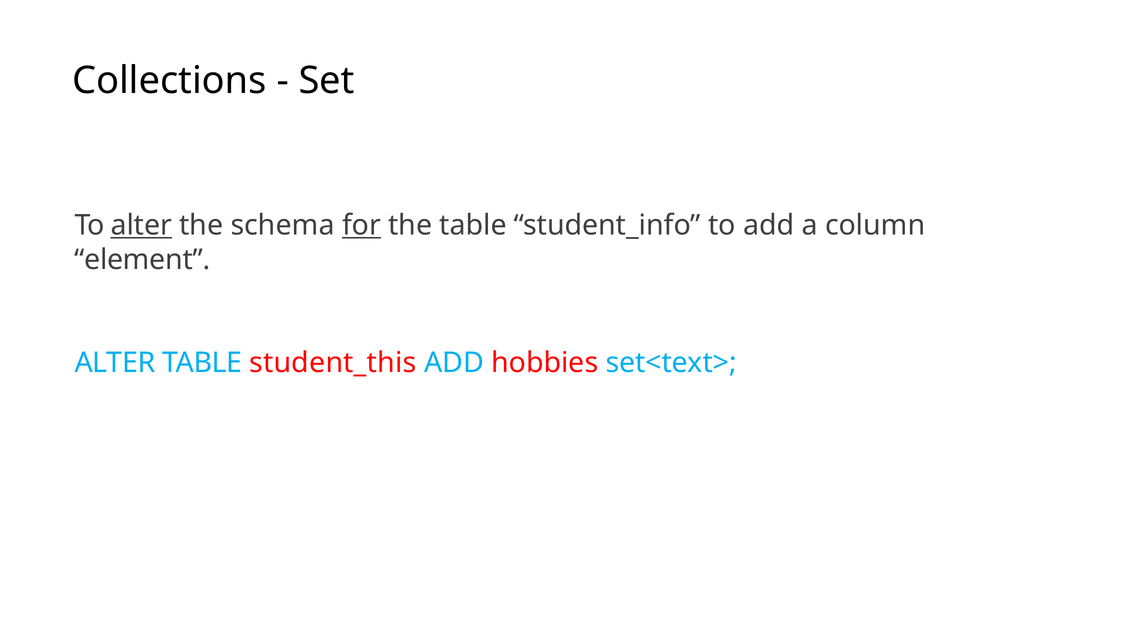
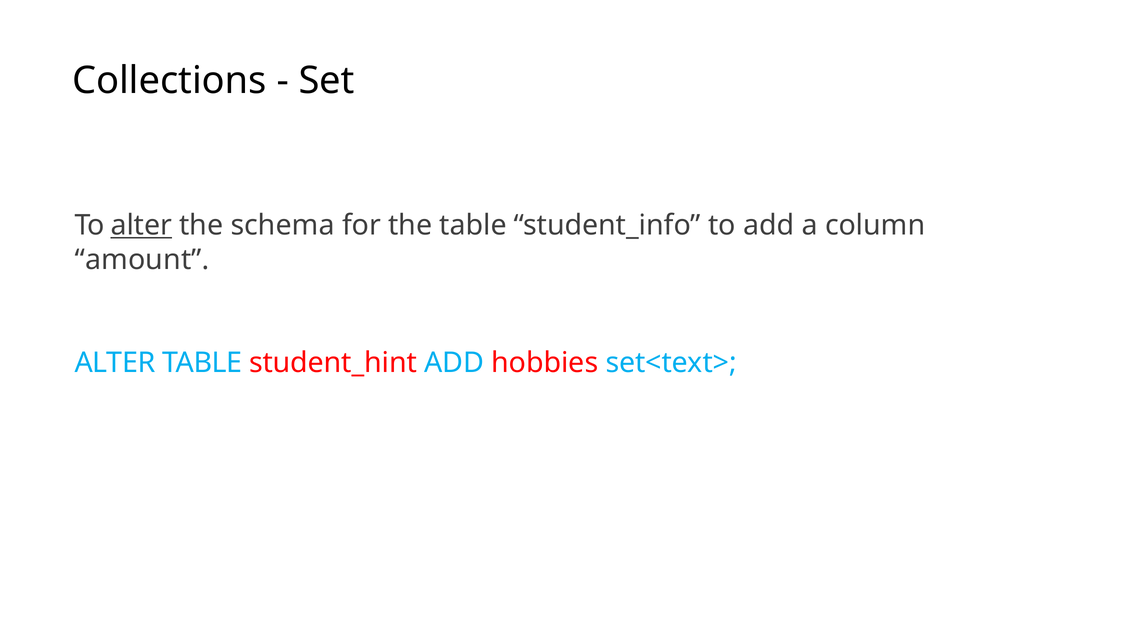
for underline: present -> none
element: element -> amount
student_this: student_this -> student_hint
